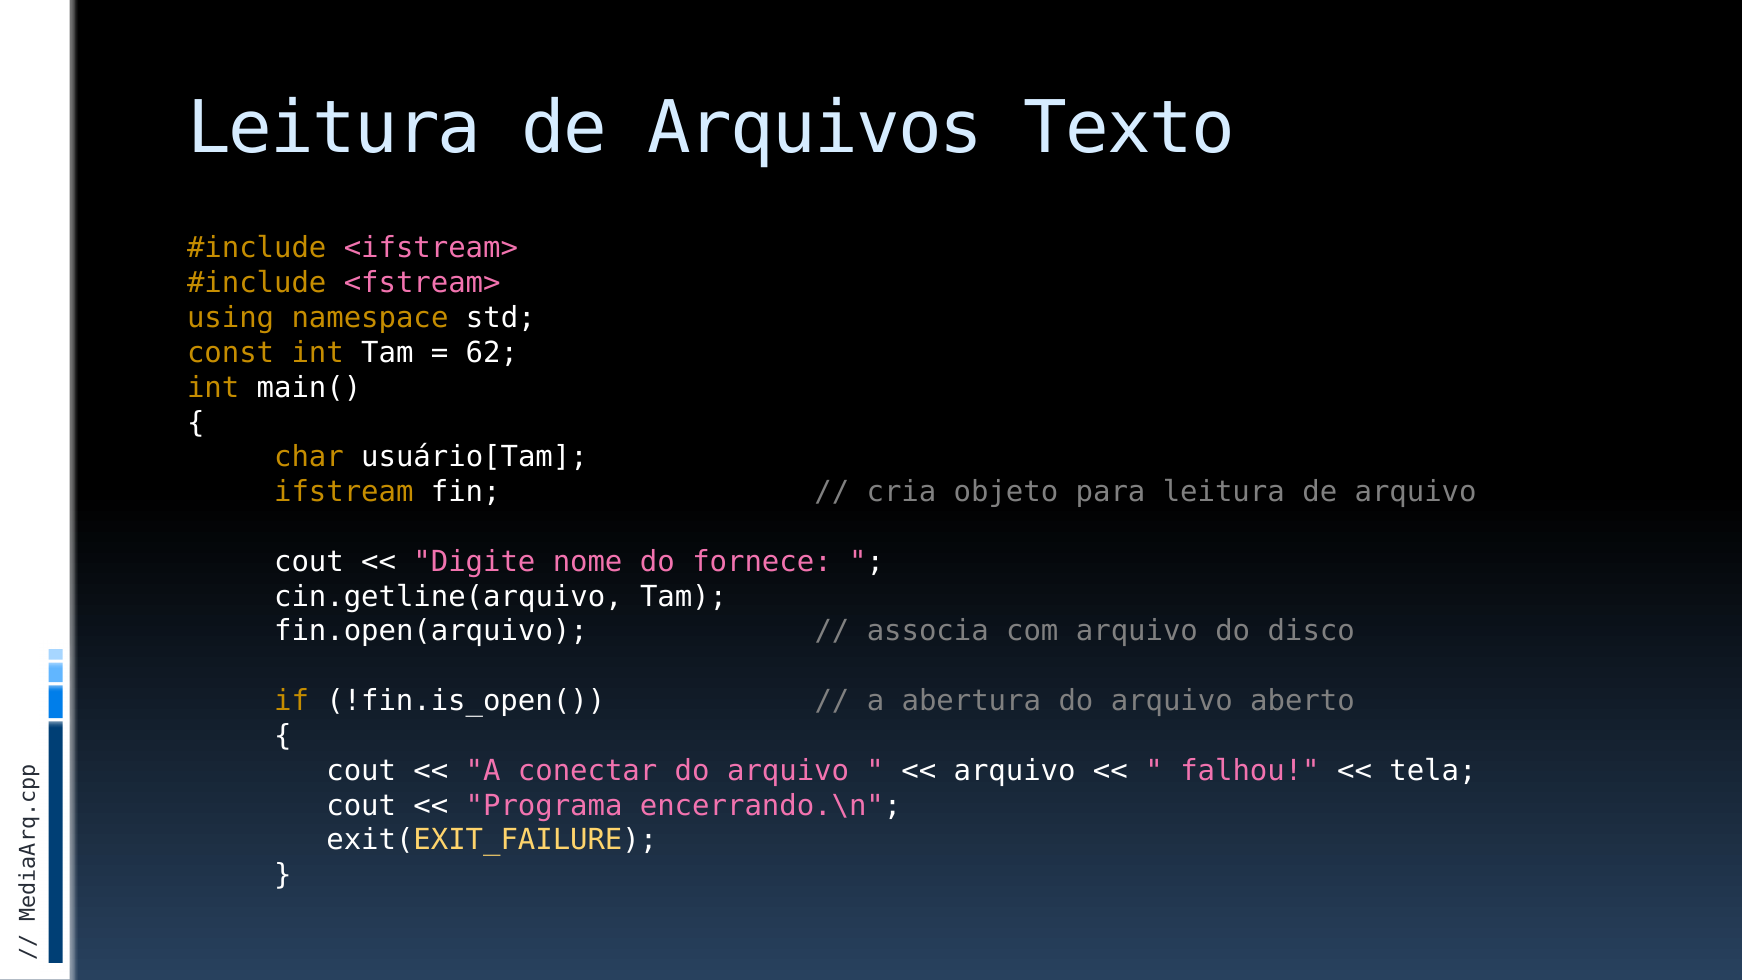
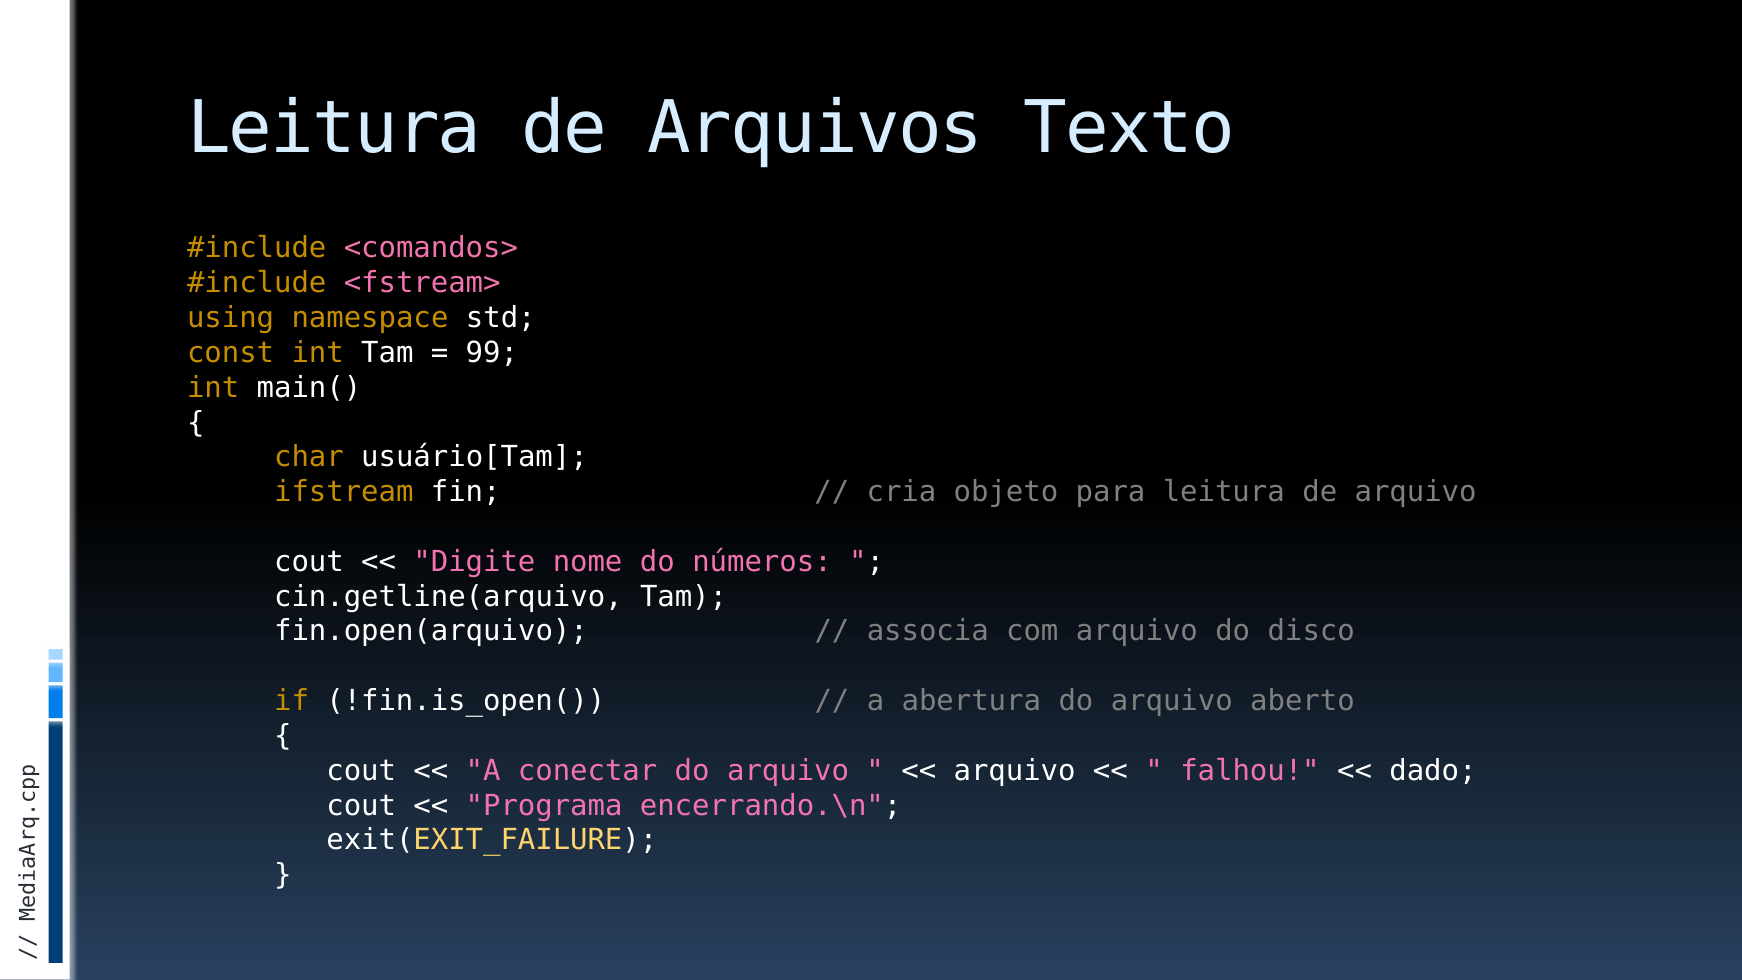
<ifstream>: <ifstream> -> <comandos>
62: 62 -> 99
fornece: fornece -> números
tela: tela -> dado
